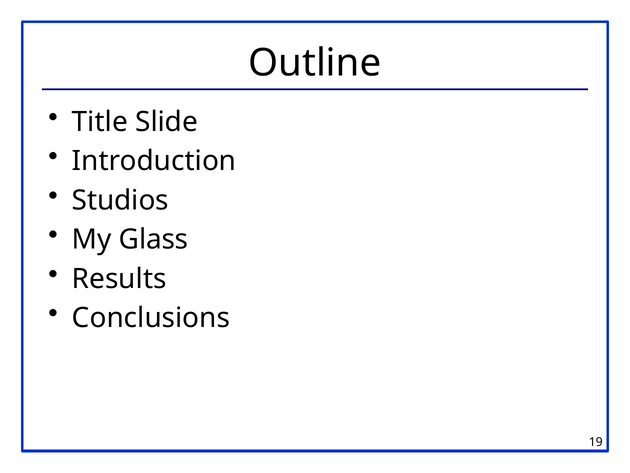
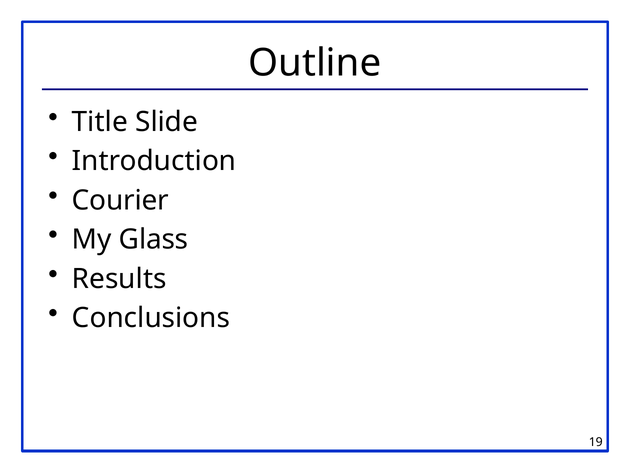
Studios: Studios -> Courier
